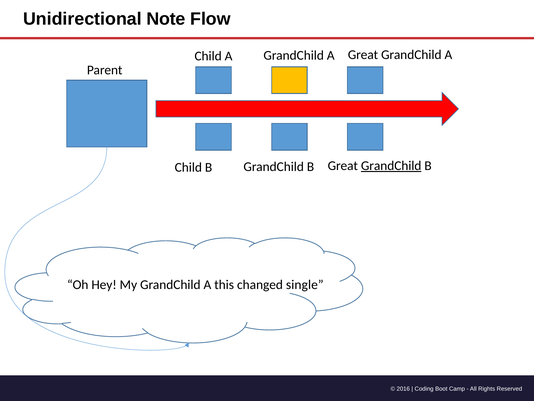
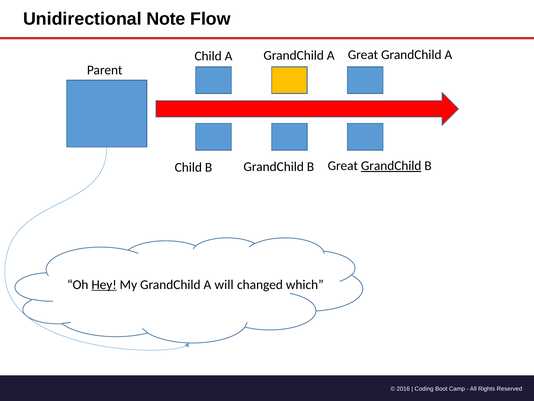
Hey underline: none -> present
this: this -> will
single: single -> which
